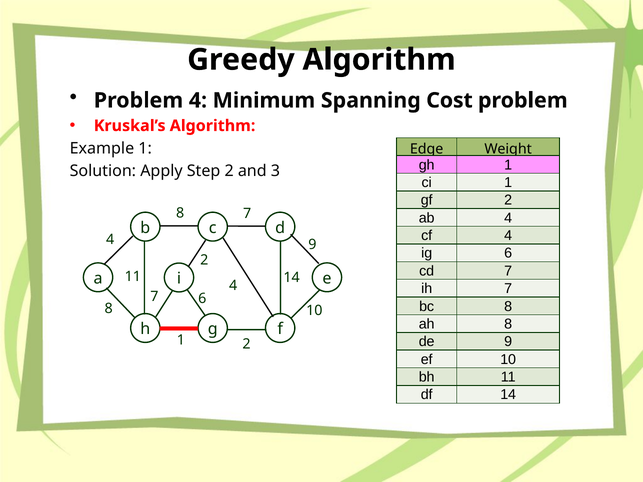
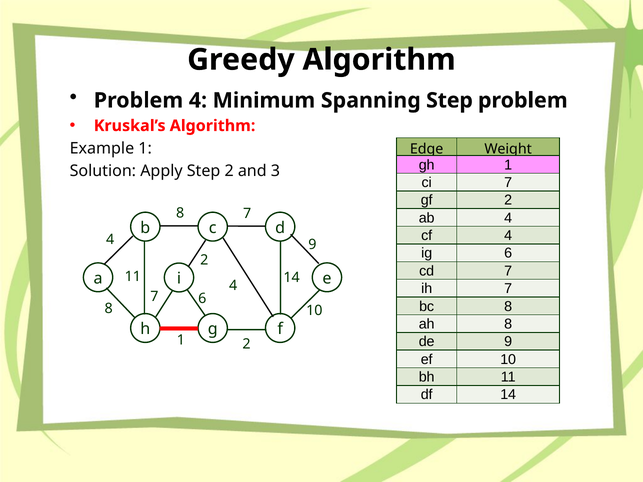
Spanning Cost: Cost -> Step
ci 1: 1 -> 7
